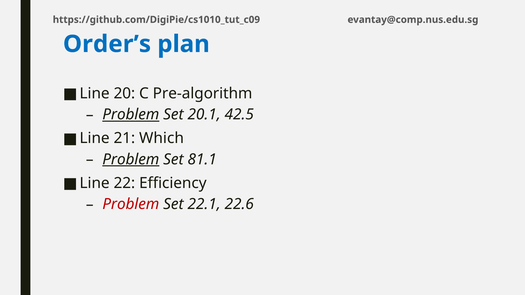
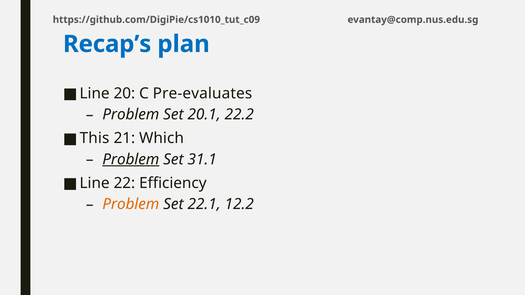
Order’s: Order’s -> Recap’s
Pre-algorithm: Pre-algorithm -> Pre-evaluates
Problem at (131, 115) underline: present -> none
42.5: 42.5 -> 22.2
Line at (95, 138): Line -> This
81.1: 81.1 -> 31.1
Problem at (131, 204) colour: red -> orange
22.6: 22.6 -> 12.2
